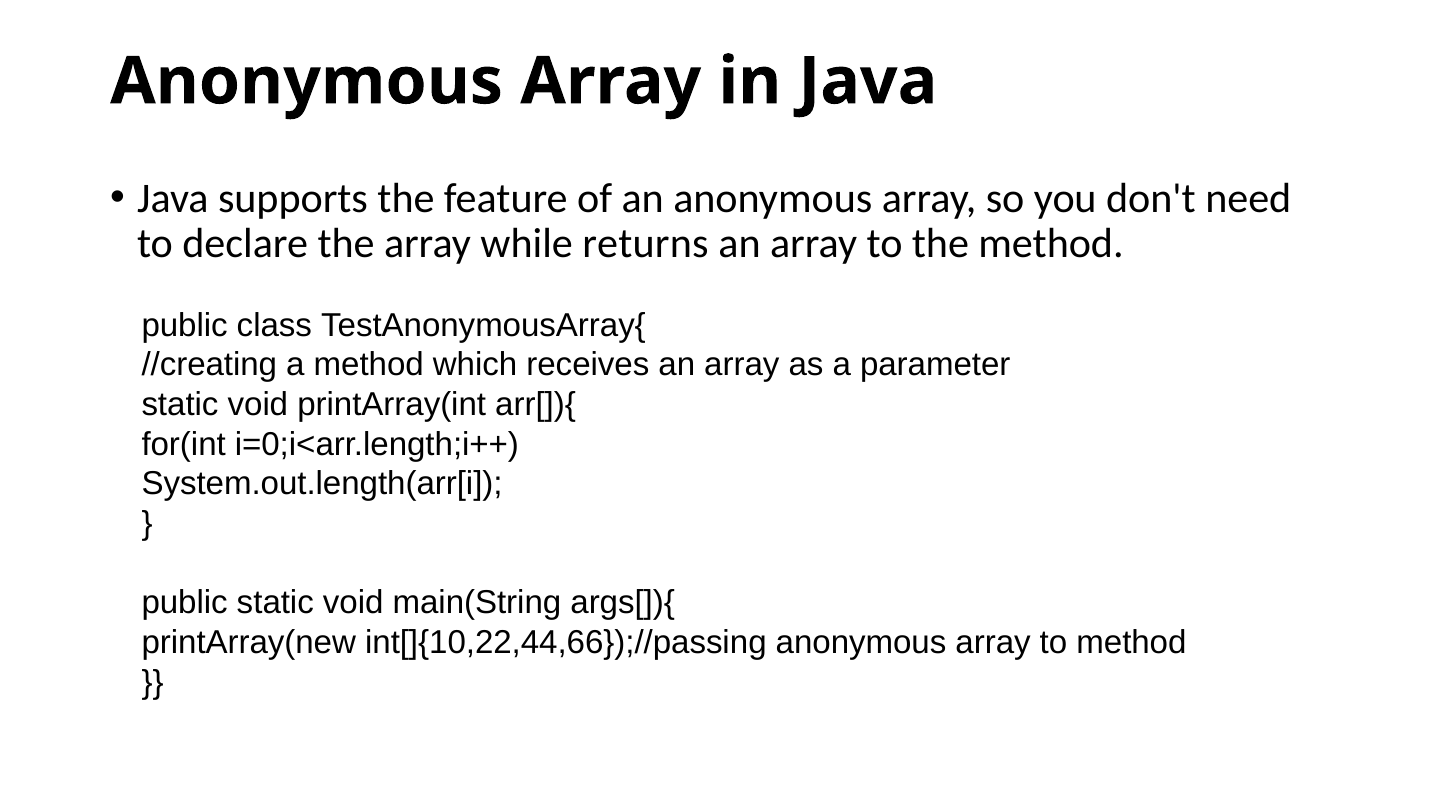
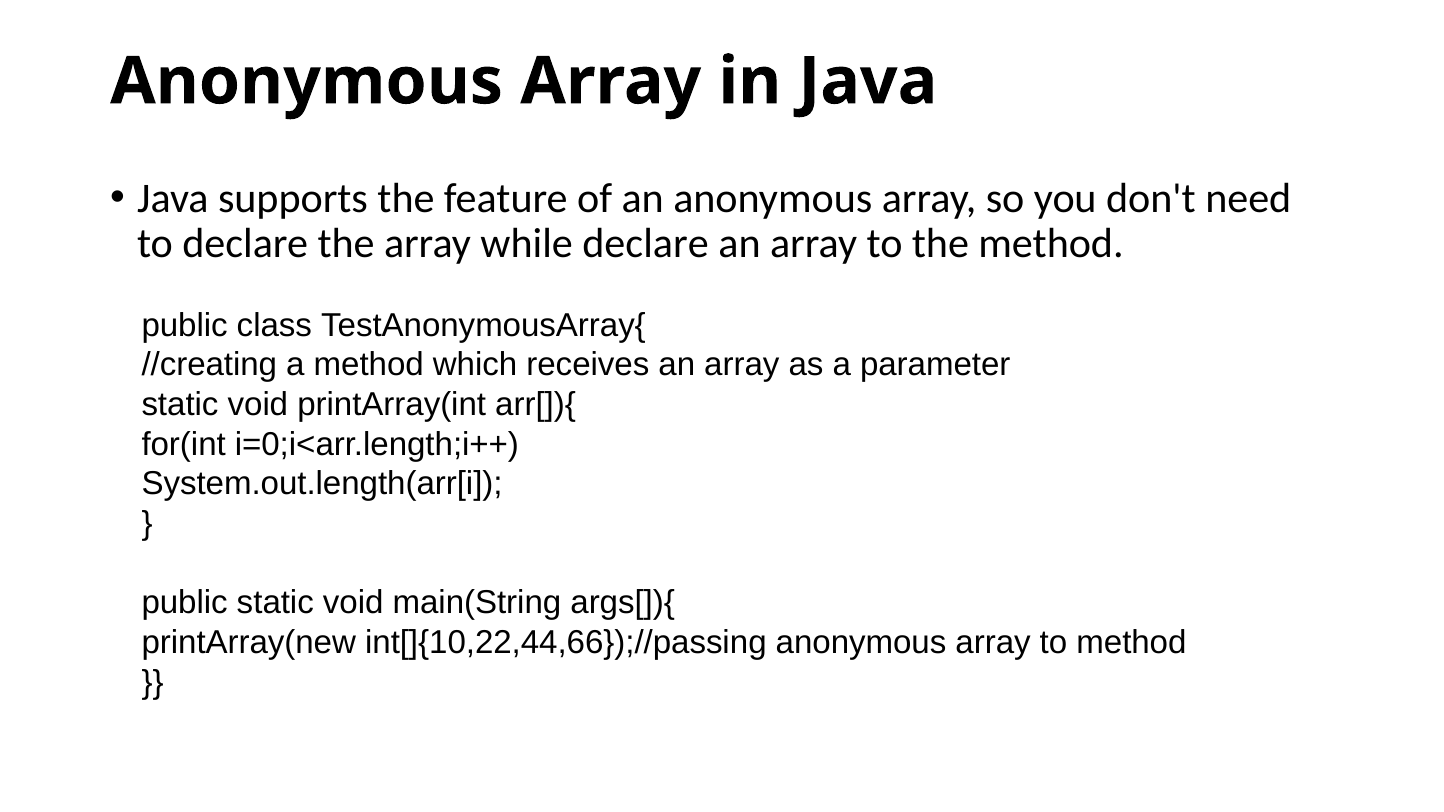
while returns: returns -> declare
